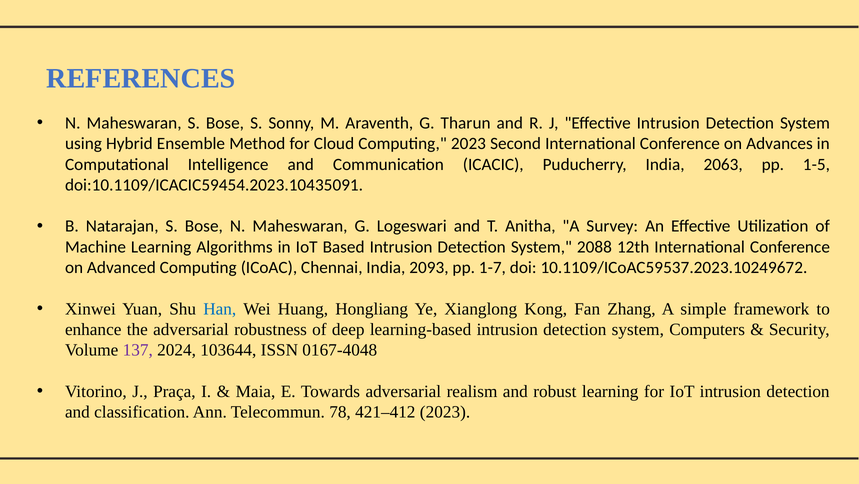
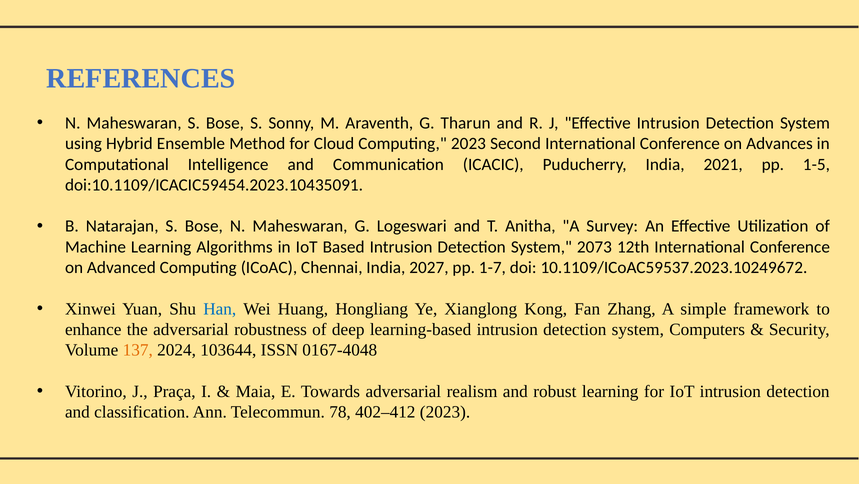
2063: 2063 -> 2021
2088: 2088 -> 2073
2093: 2093 -> 2027
137 colour: purple -> orange
421–412: 421–412 -> 402–412
